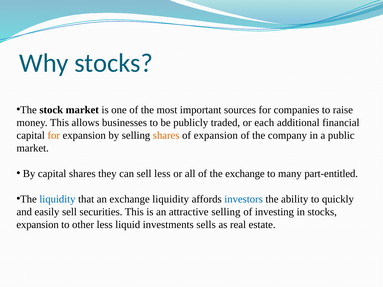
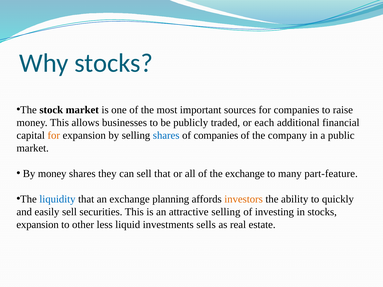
shares at (166, 135) colour: orange -> blue
of expansion: expansion -> companies
By capital: capital -> money
sell less: less -> that
part-entitled: part-entitled -> part-feature
exchange liquidity: liquidity -> planning
investors colour: blue -> orange
